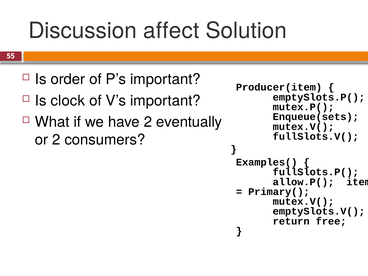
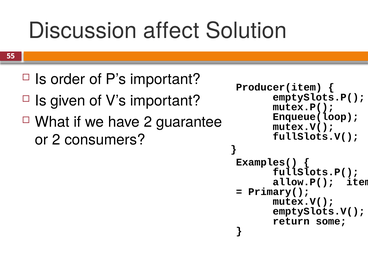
clock: clock -> given
Enqueue(sets: Enqueue(sets -> Enqueue(loop
eventually: eventually -> guarantee
free: free -> some
